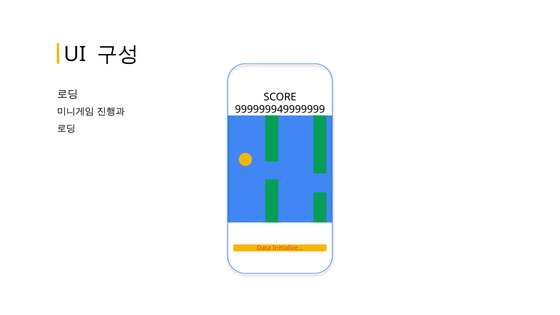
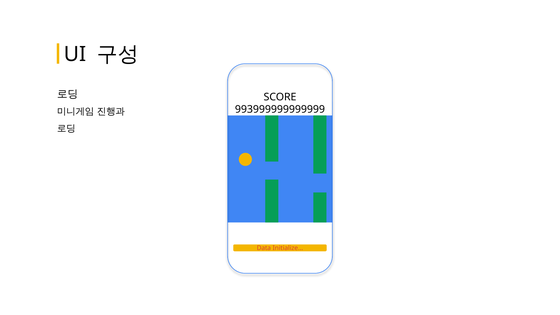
999999949999999: 999999949999999 -> 993999999999999
